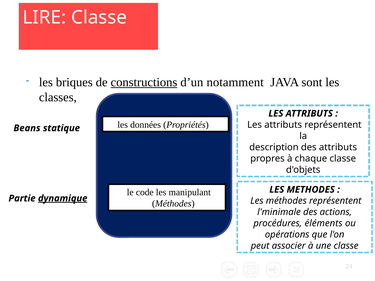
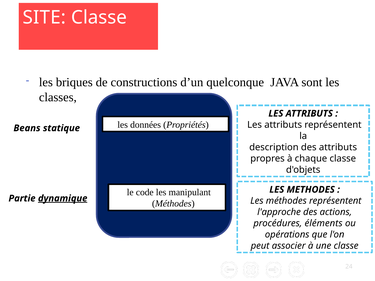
LIRE: LIRE -> SITE
constructions underline: present -> none
notamment: notamment -> quelconque
l'minimale: l'minimale -> l'approche
